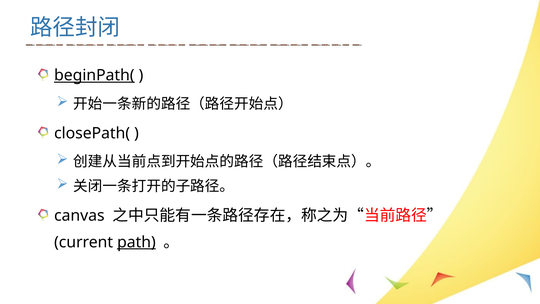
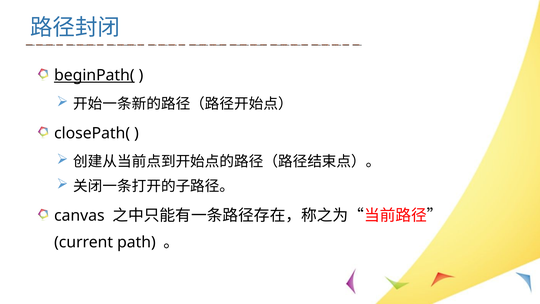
path underline: present -> none
